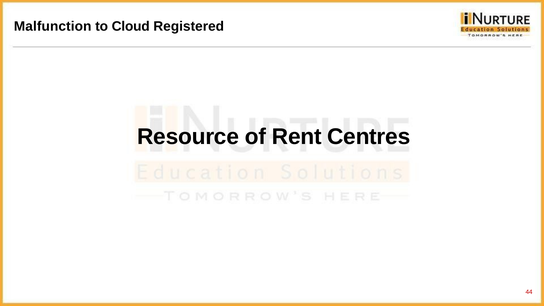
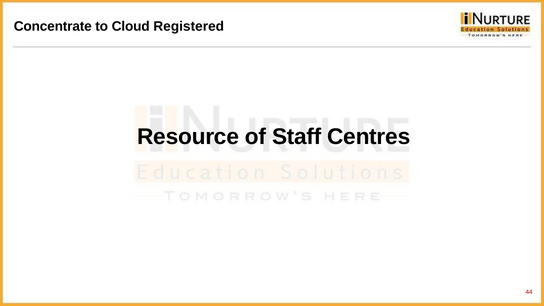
Malfunction: Malfunction -> Concentrate
Rent: Rent -> Staff
